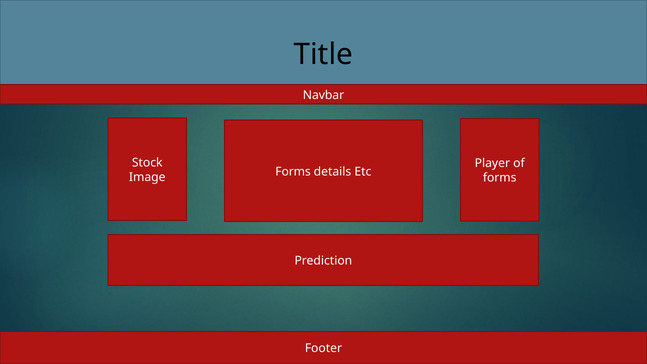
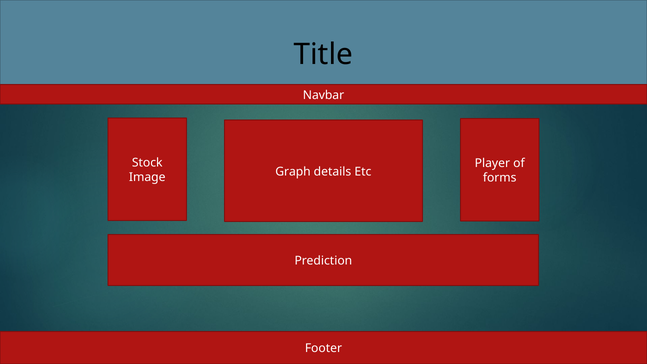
Image Forms: Forms -> Graph
